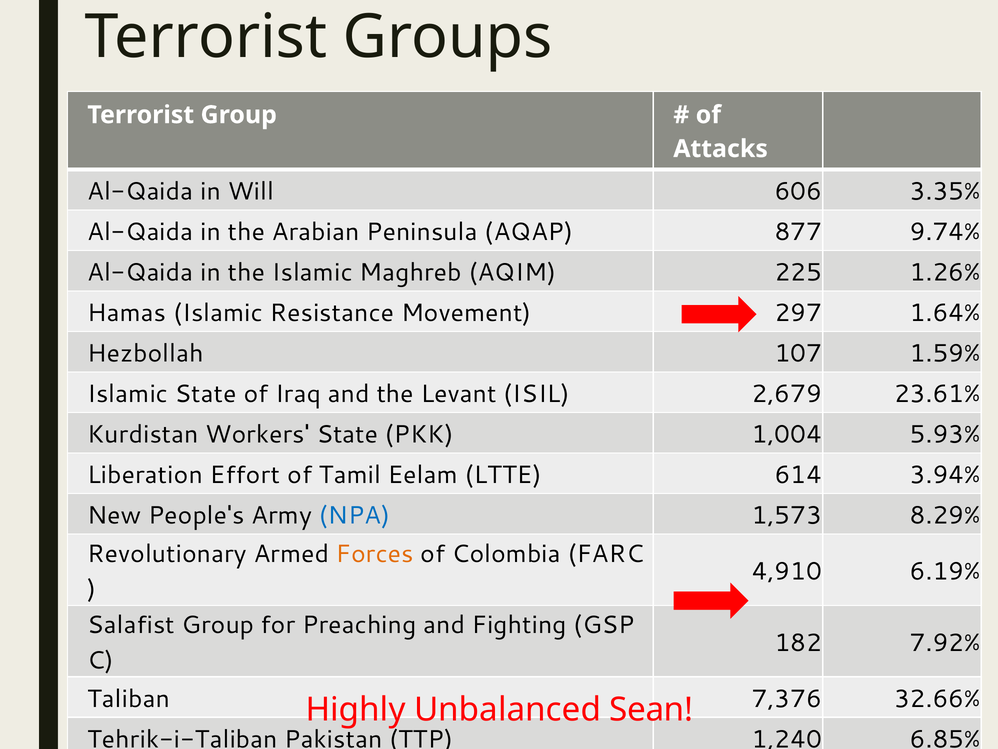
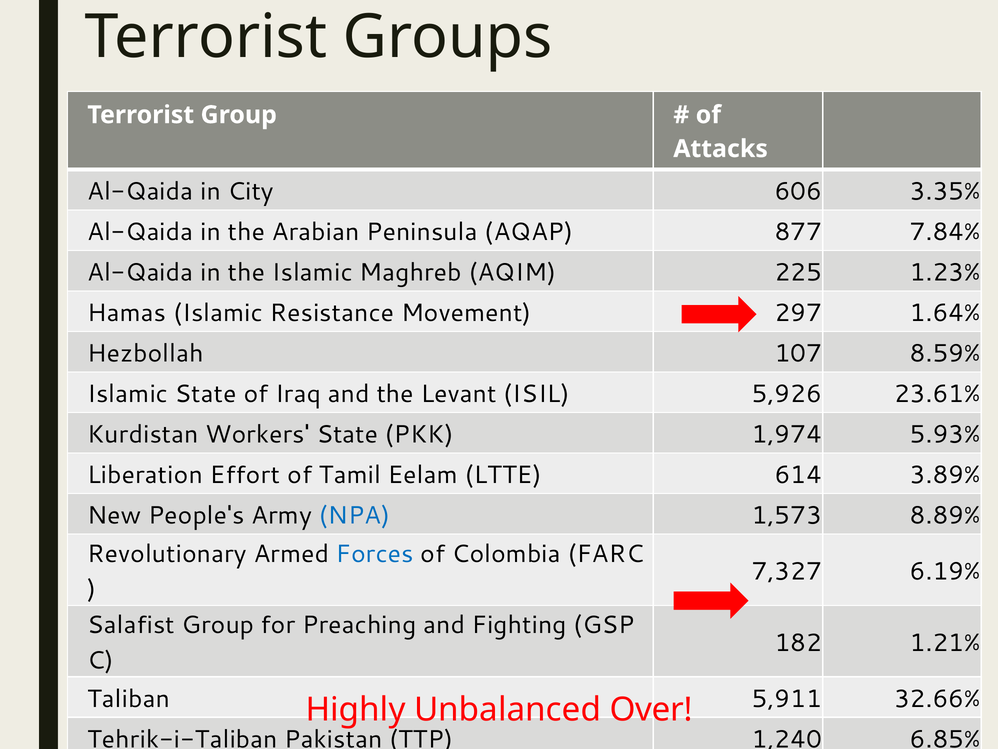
Will: Will -> City
9.74%: 9.74% -> 7.84%
1.26%: 1.26% -> 1.23%
1.59%: 1.59% -> 8.59%
2,679: 2,679 -> 5,926
1,004: 1,004 -> 1,974
3.94%: 3.94% -> 3.89%
8.29%: 8.29% -> 8.89%
Forces colour: orange -> blue
4,910: 4,910 -> 7,327
7.92%: 7.92% -> 1.21%
7,376: 7,376 -> 5,911
Sean: Sean -> Over
